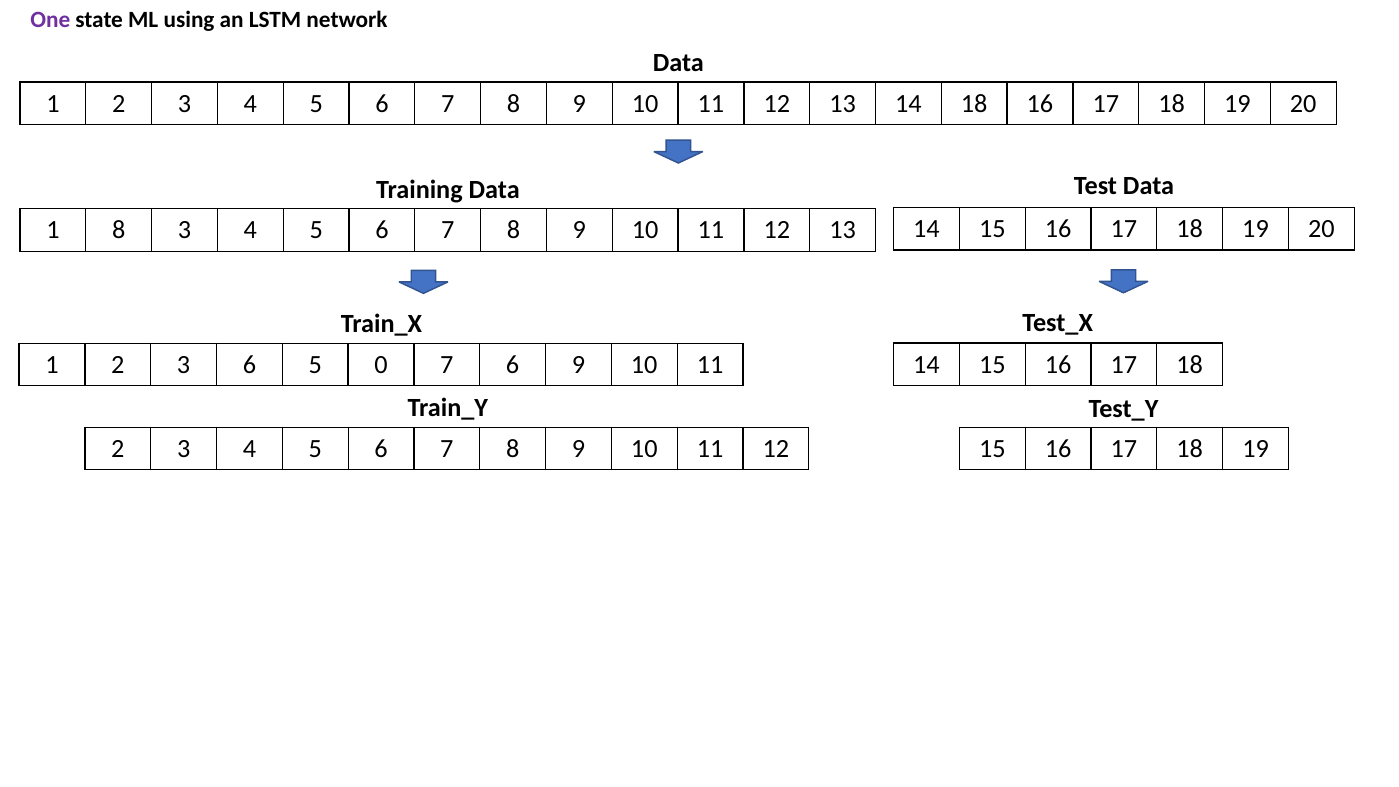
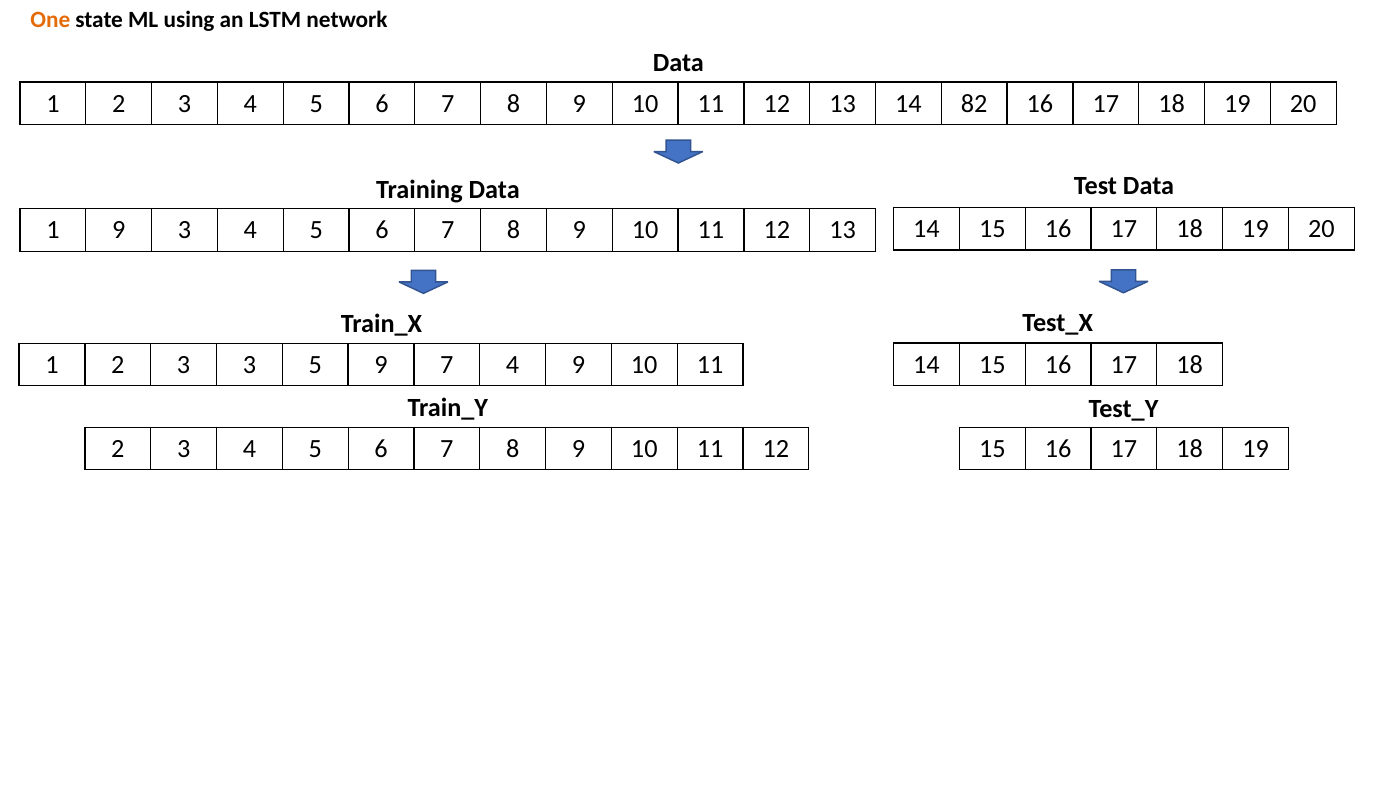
One colour: purple -> orange
14 18: 18 -> 82
1 8: 8 -> 9
3 6: 6 -> 3
5 0: 0 -> 9
7 6: 6 -> 4
